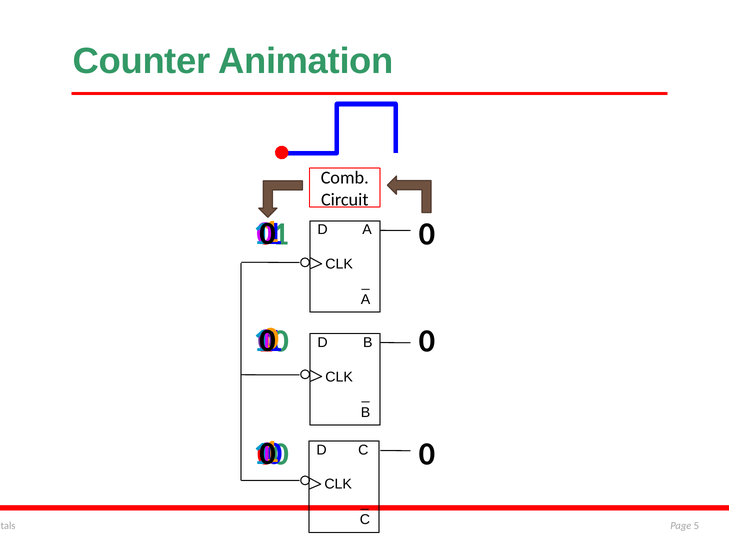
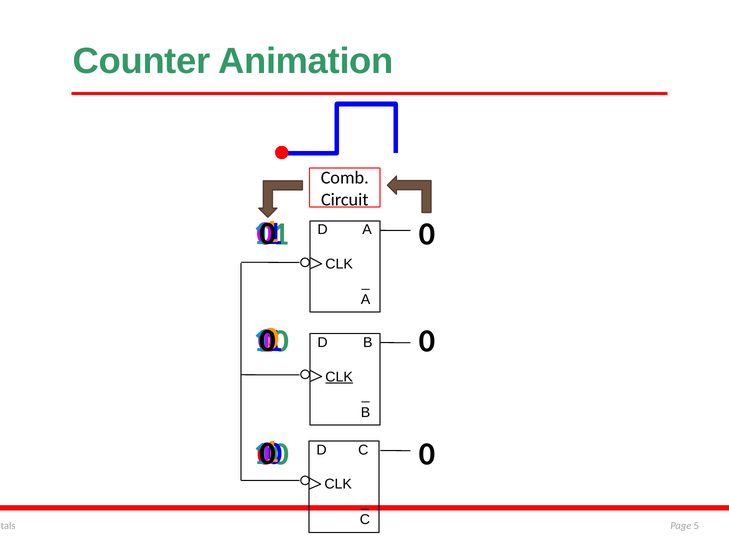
CLK at (339, 377) underline: none -> present
